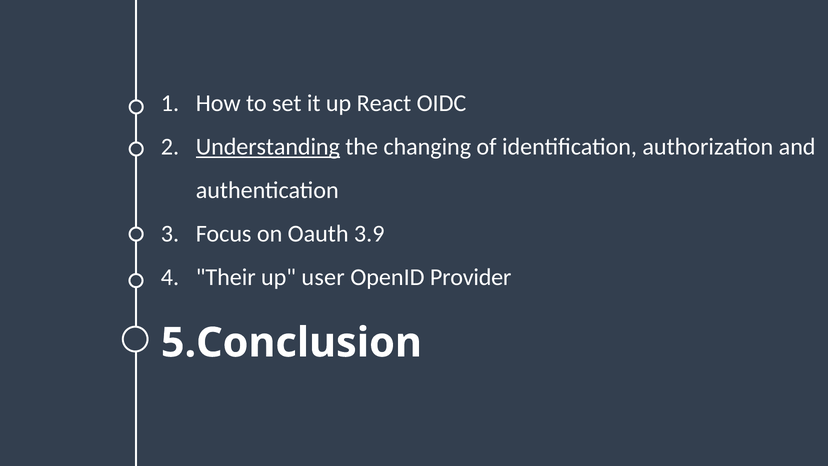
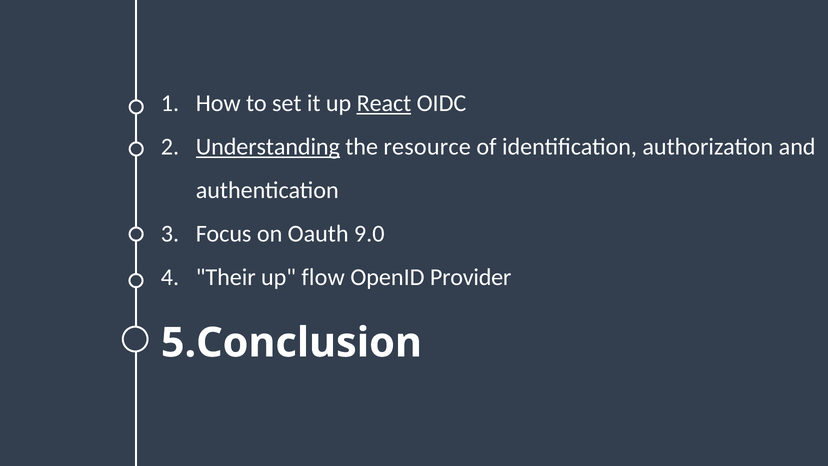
React underline: none -> present
changing: changing -> resource
3.9: 3.9 -> 9.0
user: user -> flow
